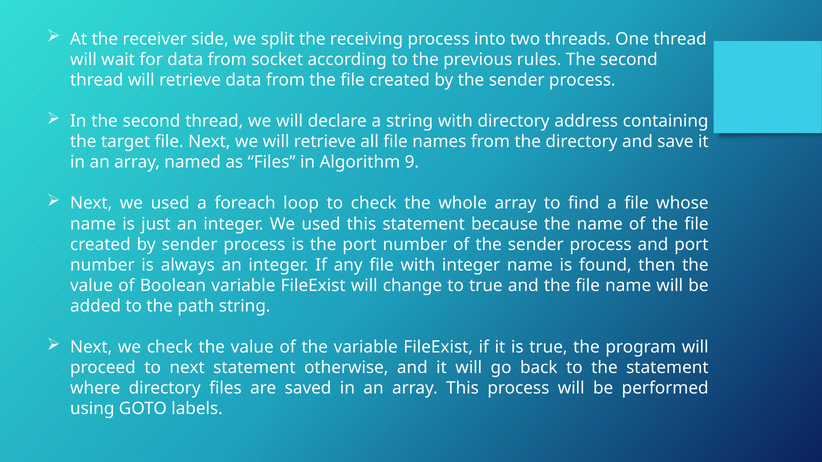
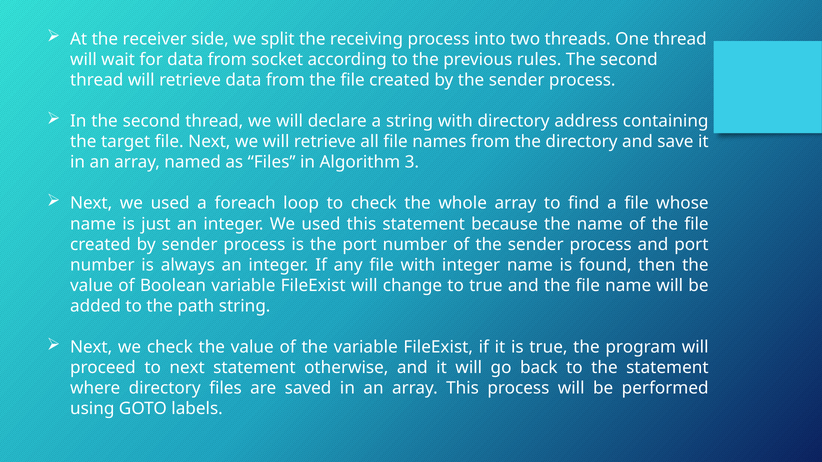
9: 9 -> 3
